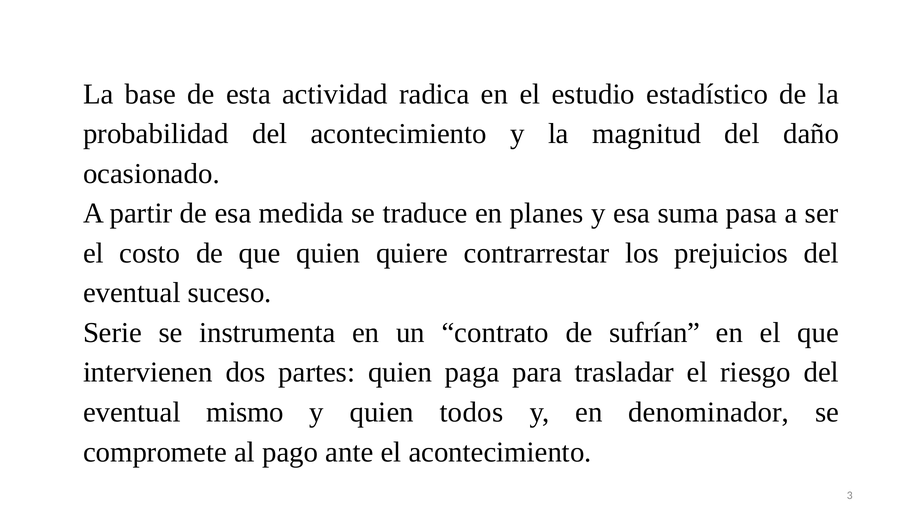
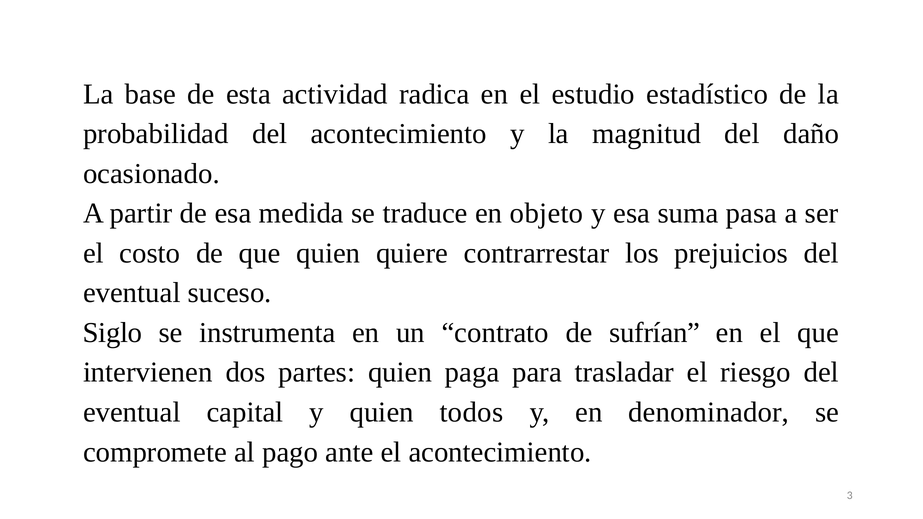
planes: planes -> objeto
Serie: Serie -> Siglo
mismo: mismo -> capital
